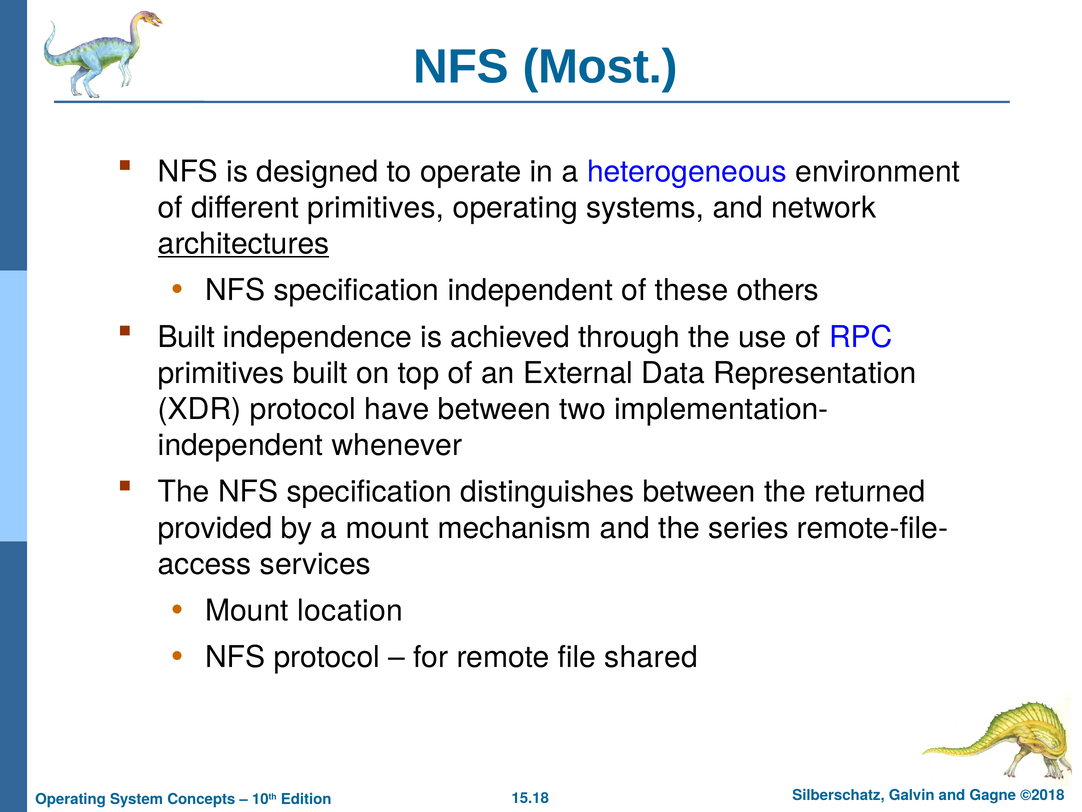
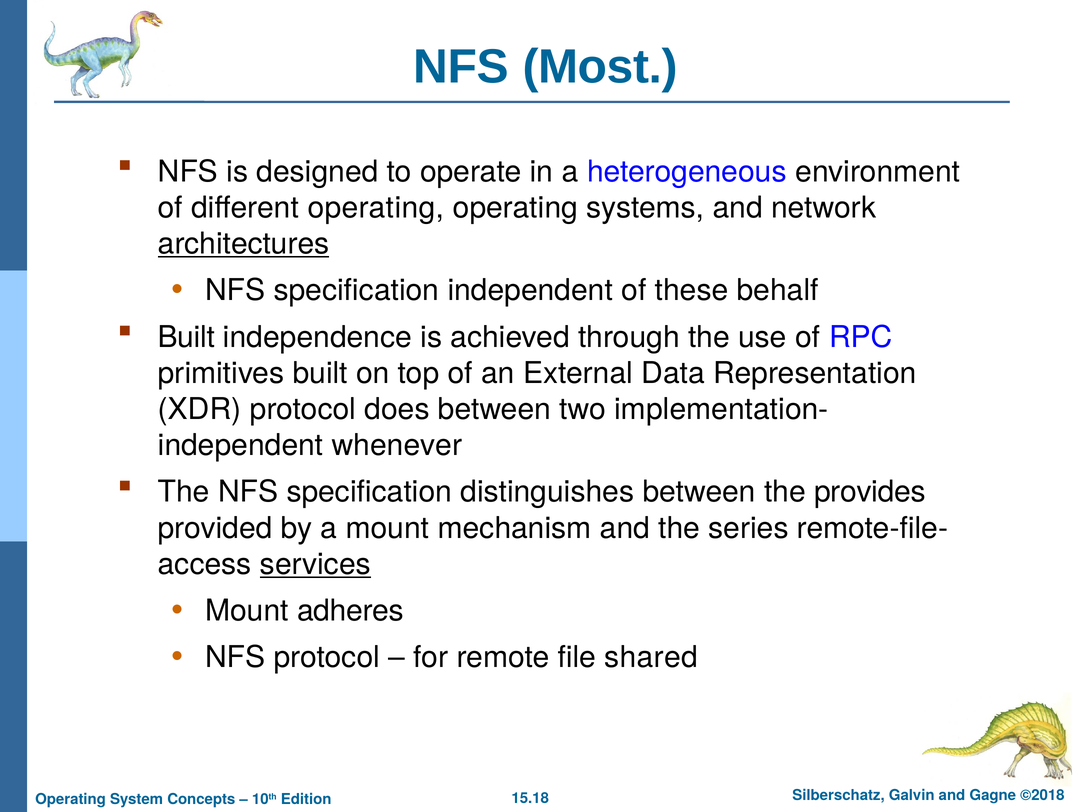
different primitives: primitives -> operating
others: others -> behalf
have: have -> does
returned: returned -> provides
services underline: none -> present
location: location -> adheres
